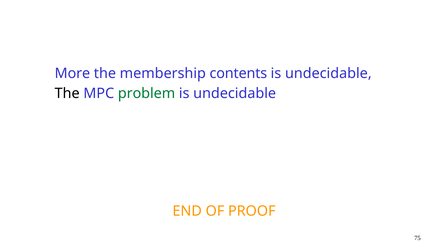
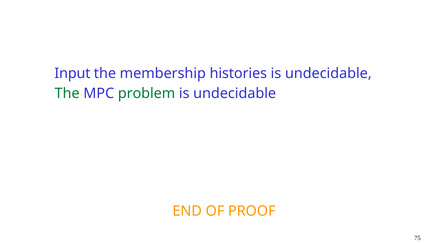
More: More -> Input
contents: contents -> histories
The at (67, 93) colour: black -> green
